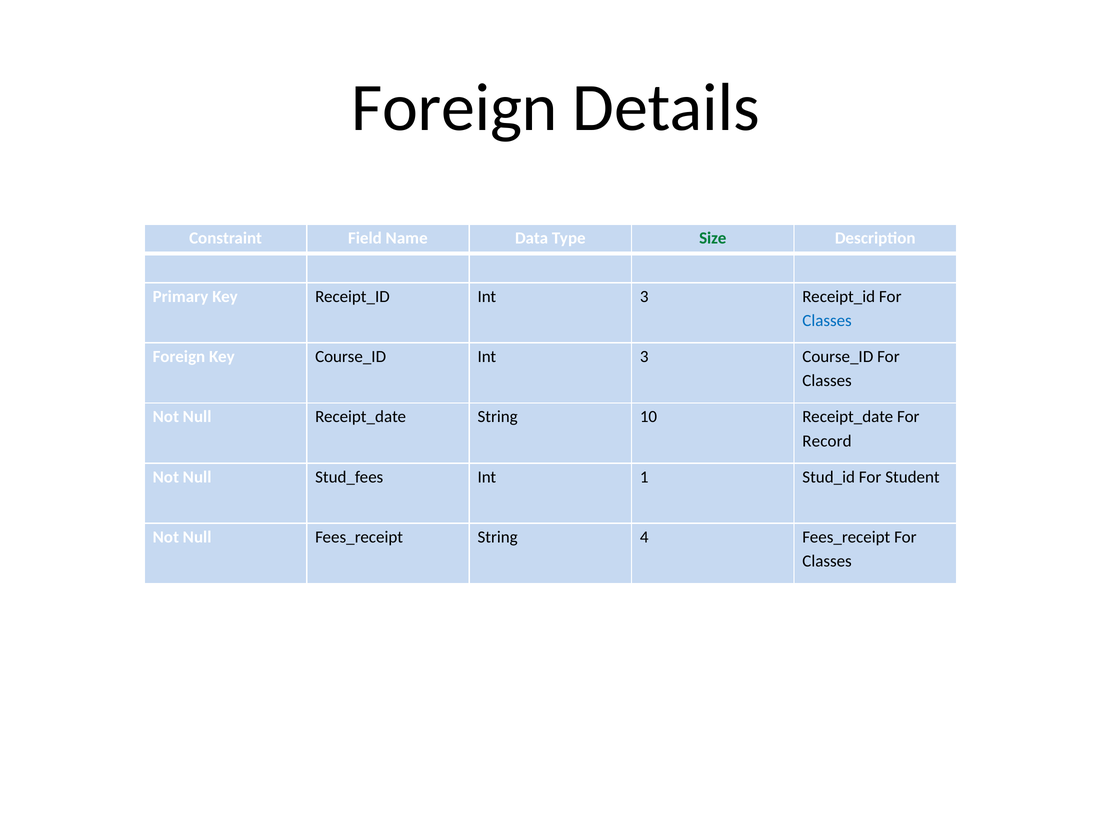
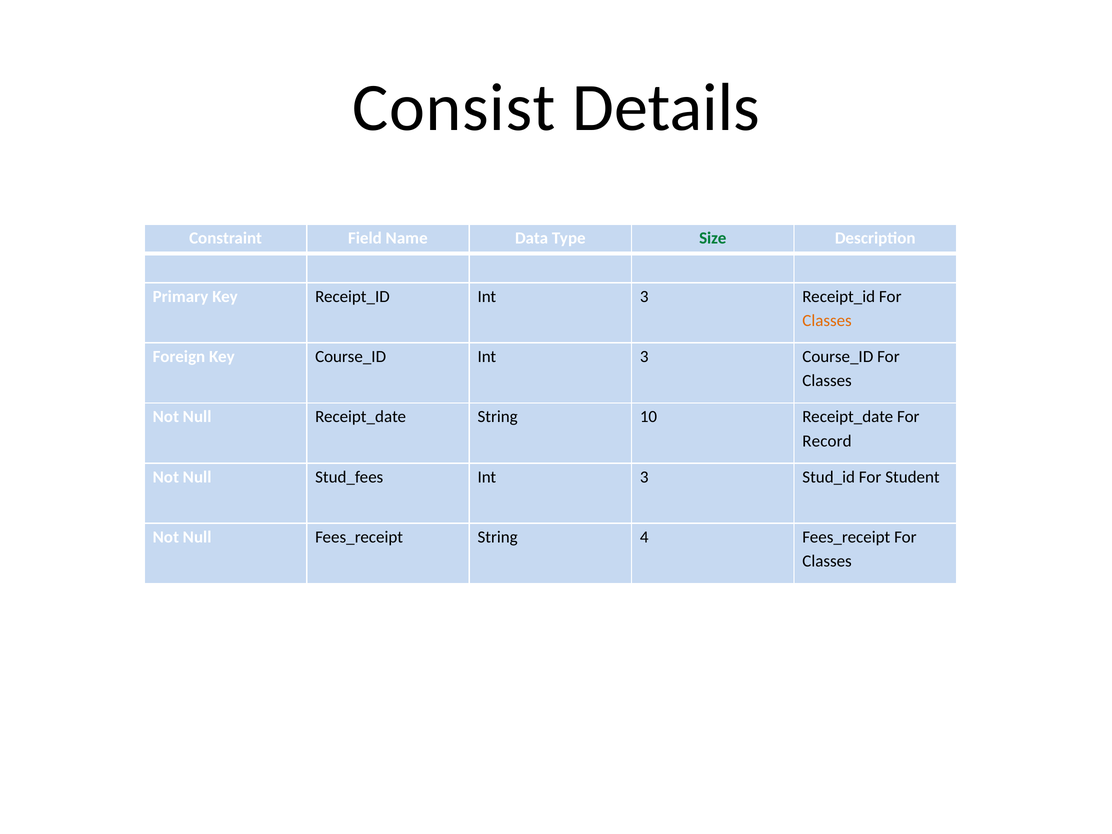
Foreign at (454, 108): Foreign -> Consist
Classes at (827, 321) colour: blue -> orange
1 at (644, 477): 1 -> 3
